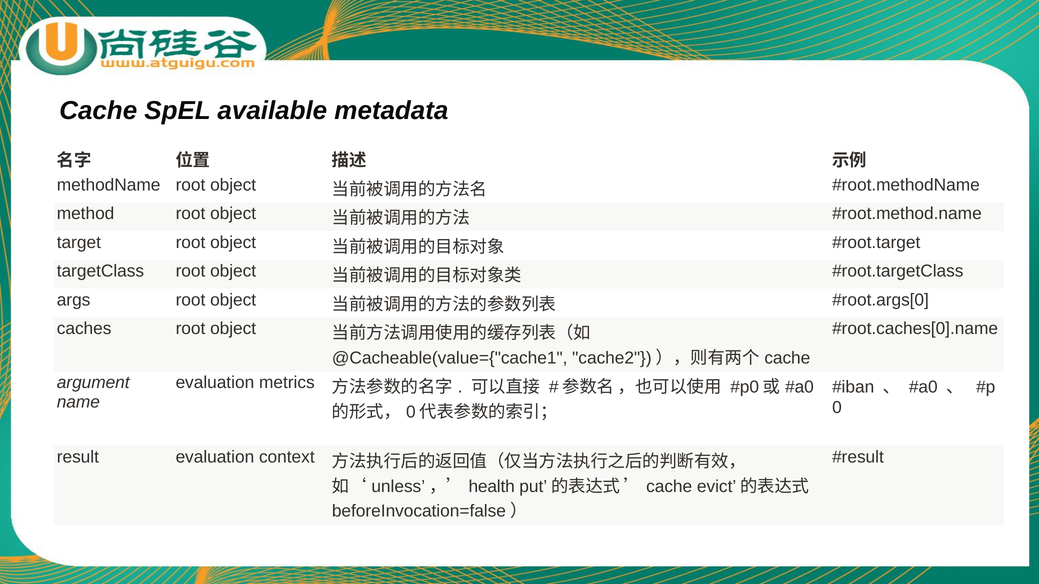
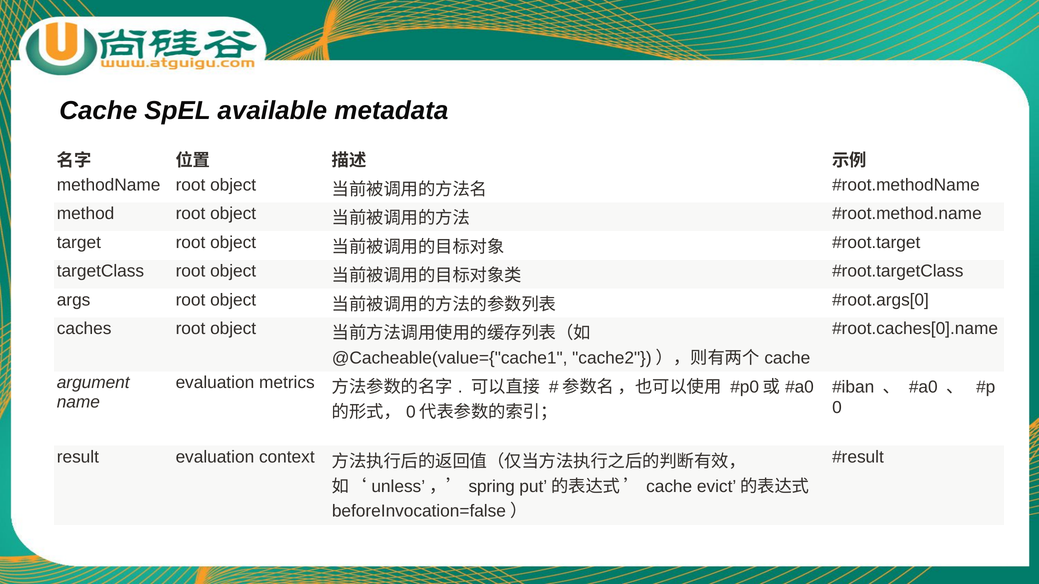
health: health -> spring
